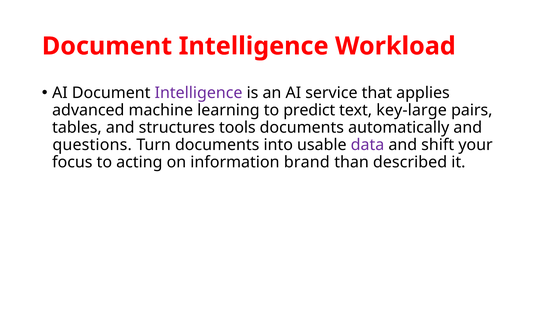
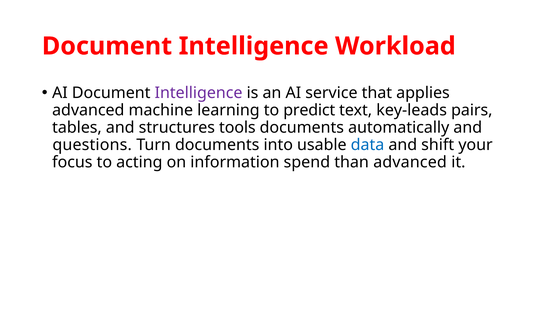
key-large: key-large -> key-leads
data colour: purple -> blue
brand: brand -> spend
than described: described -> advanced
